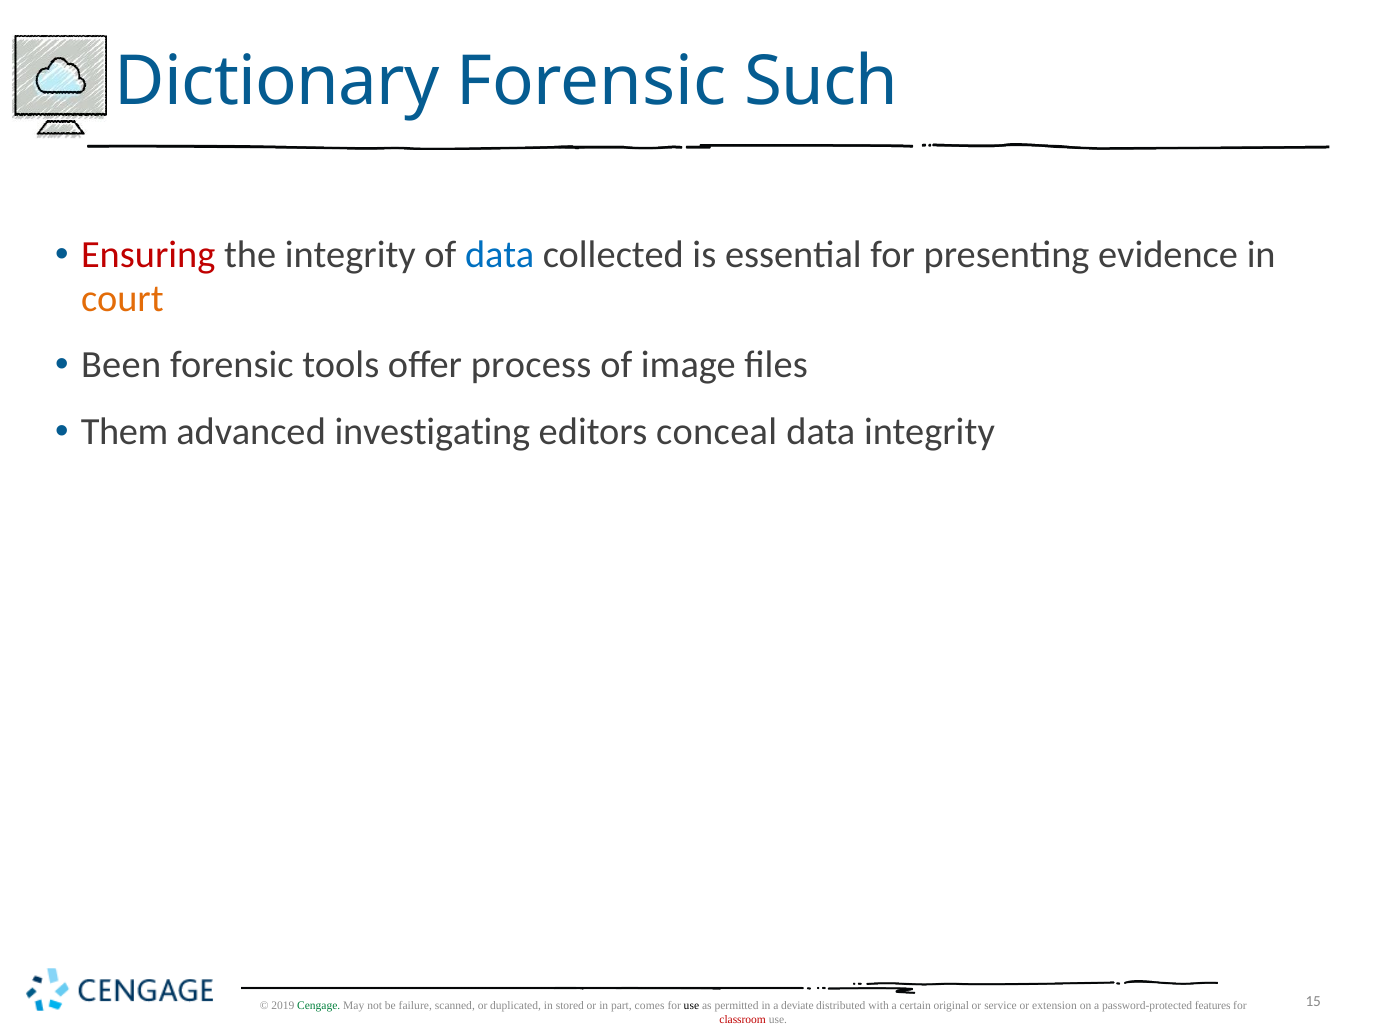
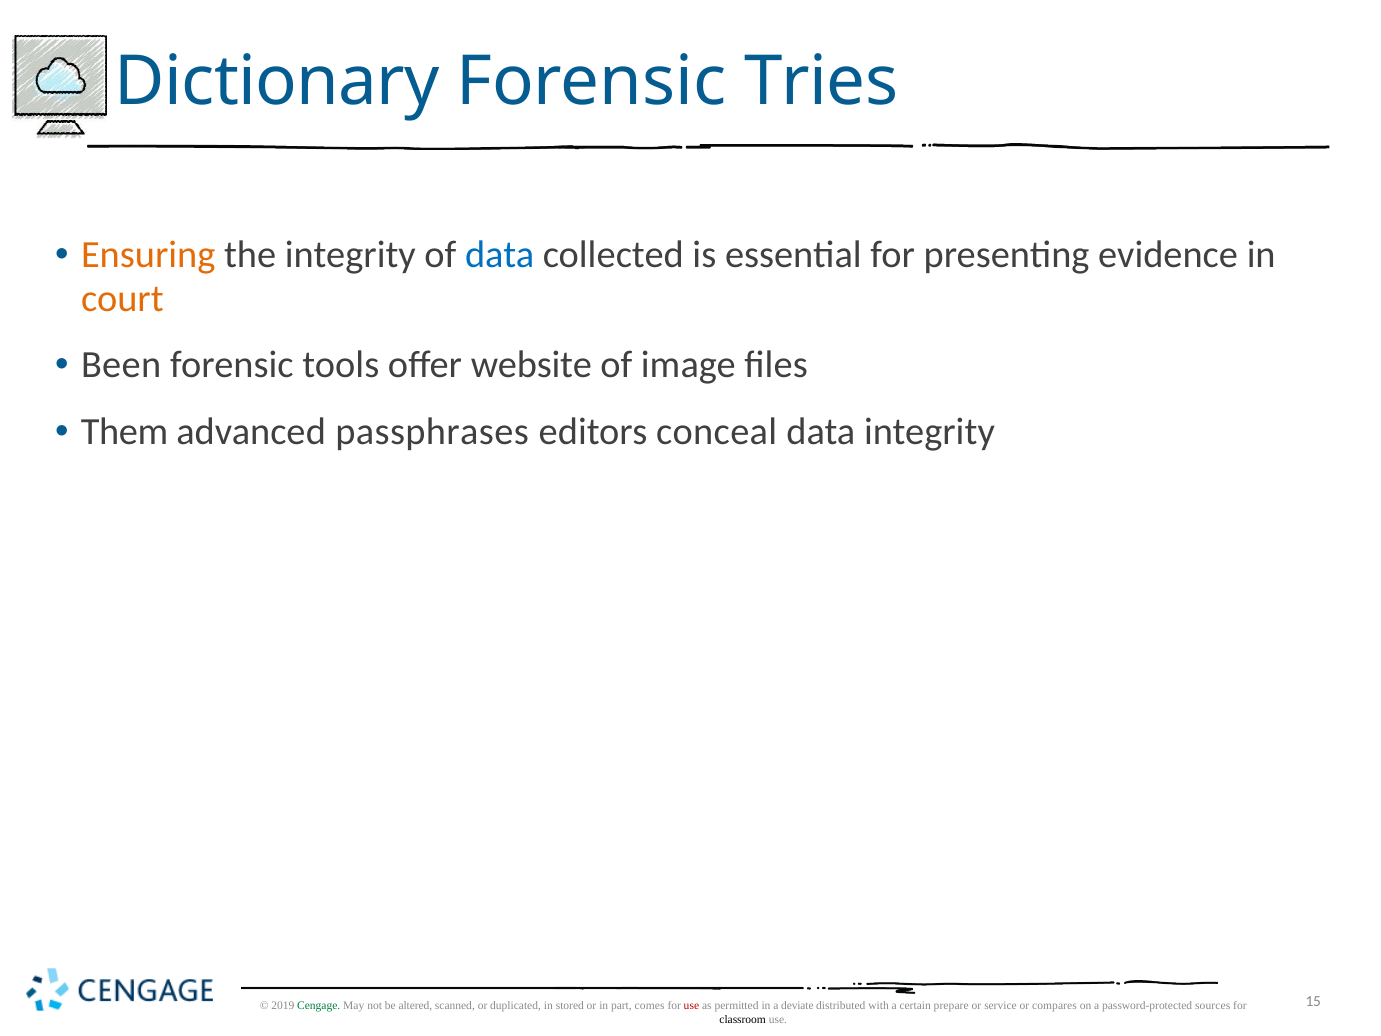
Such: Such -> Tries
Ensuring colour: red -> orange
process: process -> website
investigating: investigating -> passphrases
failure: failure -> altered
use at (691, 1006) colour: black -> red
original: original -> prepare
extension: extension -> compares
features: features -> sources
classroom colour: red -> black
